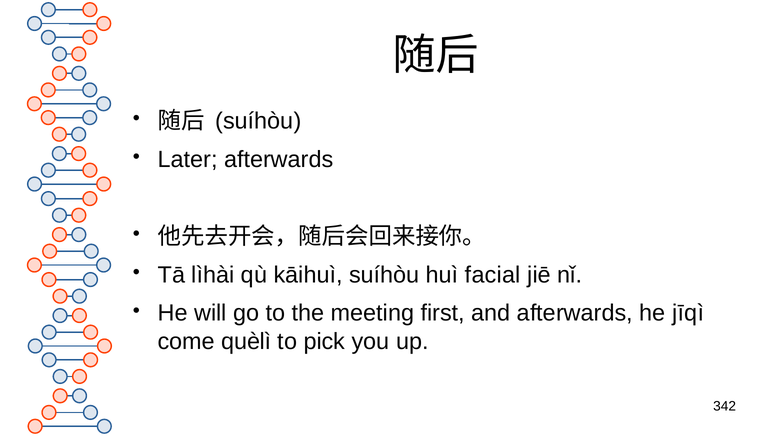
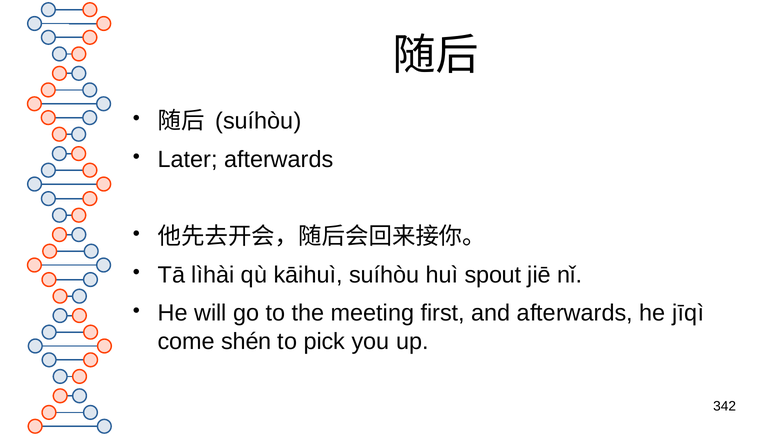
facial: facial -> spout
quèlì: quèlì -> shén
